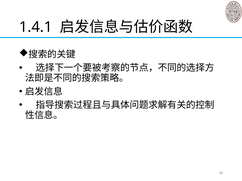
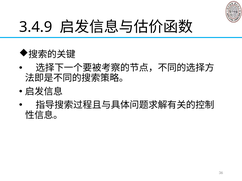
1.4.1: 1.4.1 -> 3.4.9
